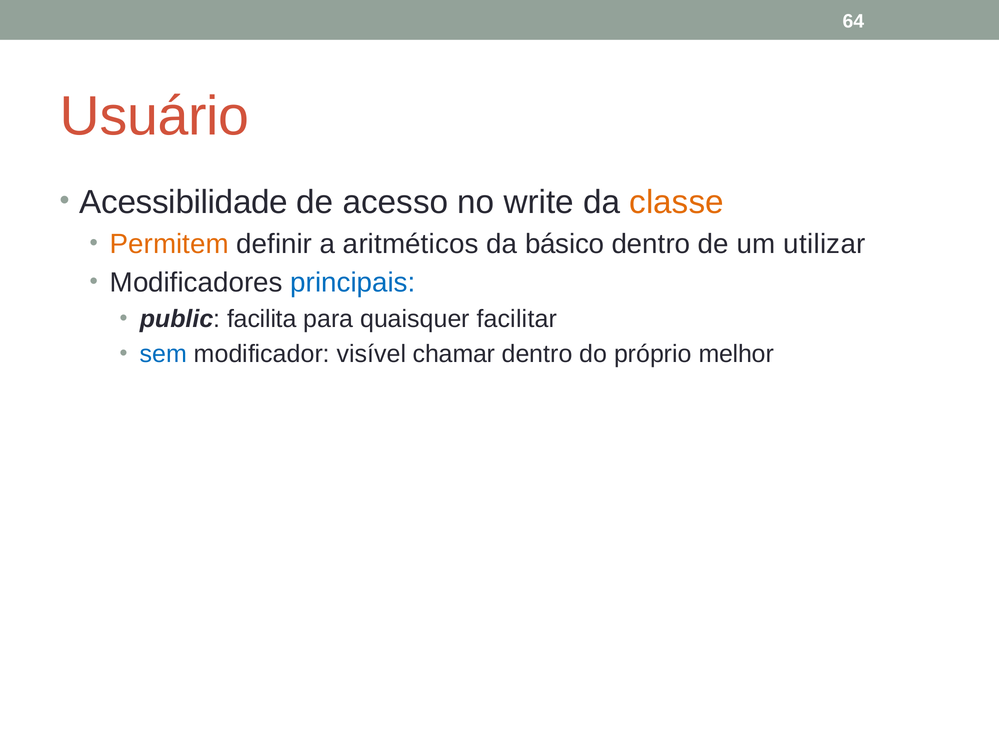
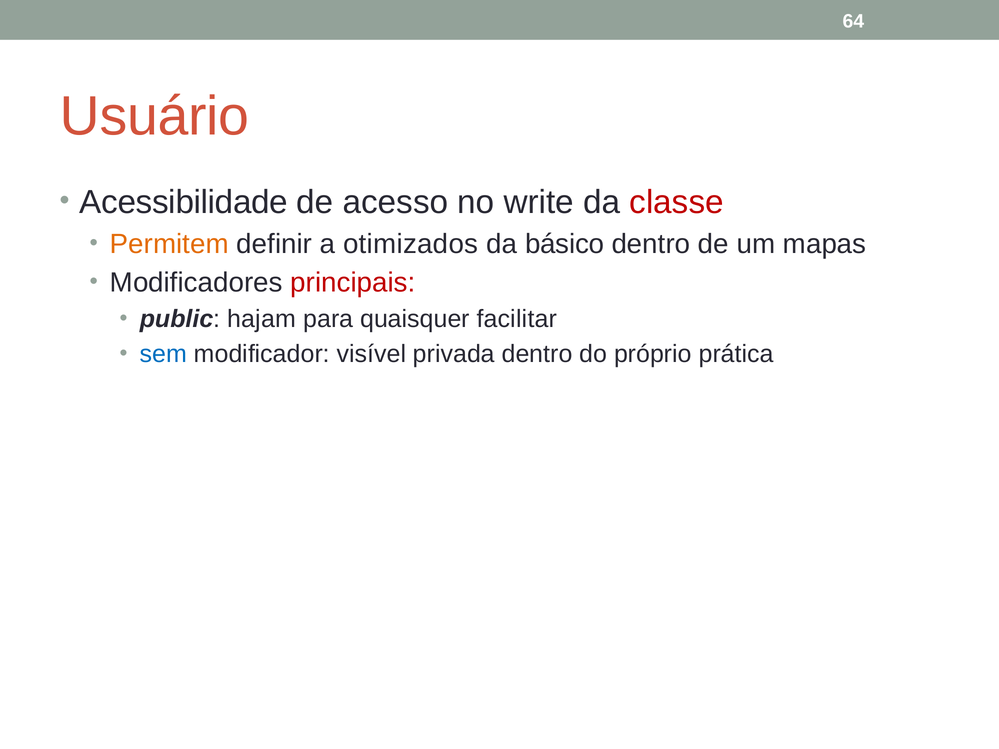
classe colour: orange -> red
aritméticos: aritméticos -> otimizados
utilizar: utilizar -> mapas
principais colour: blue -> red
facilita: facilita -> hajam
chamar: chamar -> privada
melhor: melhor -> prática
